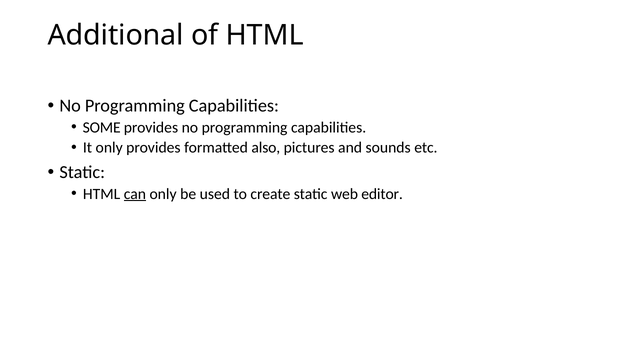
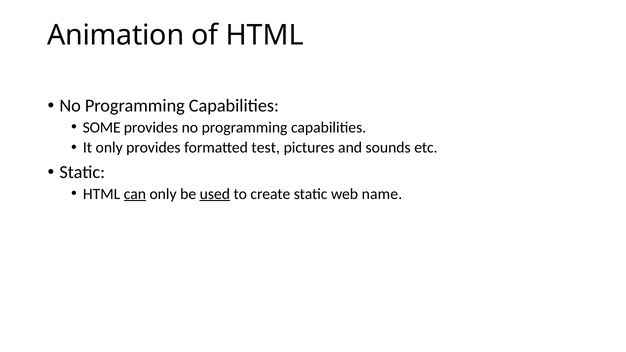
Additional: Additional -> Animation
also: also -> test
used underline: none -> present
editor: editor -> name
